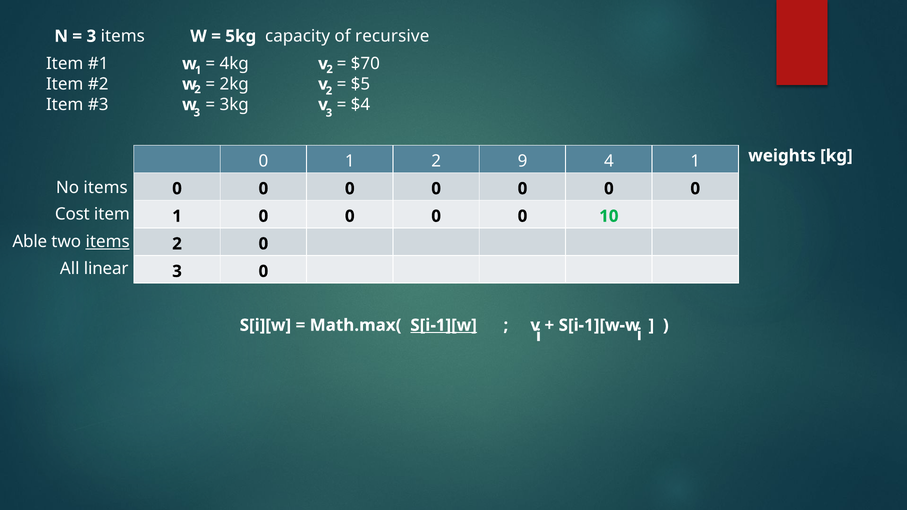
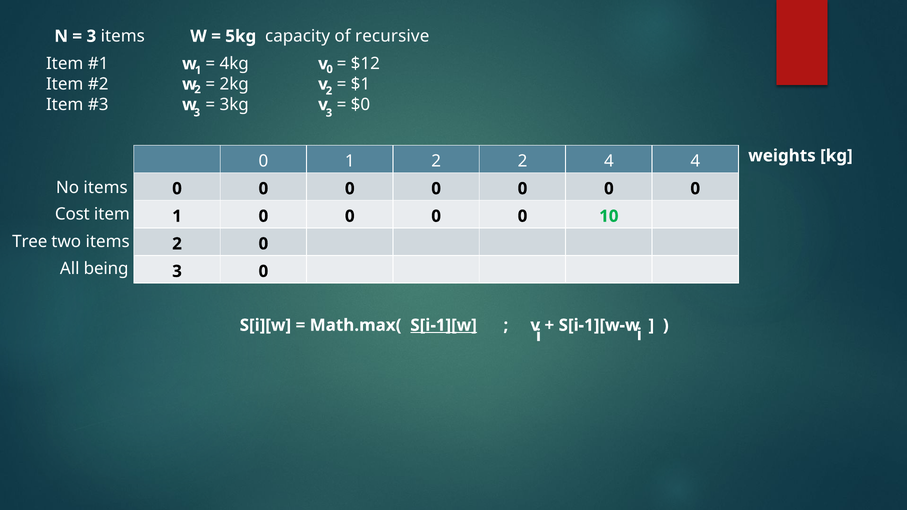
$70: $70 -> $12
2 at (330, 69): 2 -> 0
$5: $5 -> $1
$4: $4 -> $0
1 2 9: 9 -> 2
4 1: 1 -> 4
Able: Able -> Tree
items at (108, 242) underline: present -> none
linear: linear -> being
